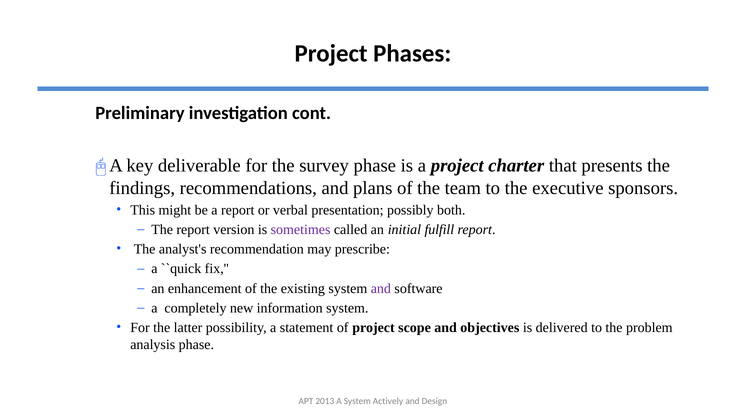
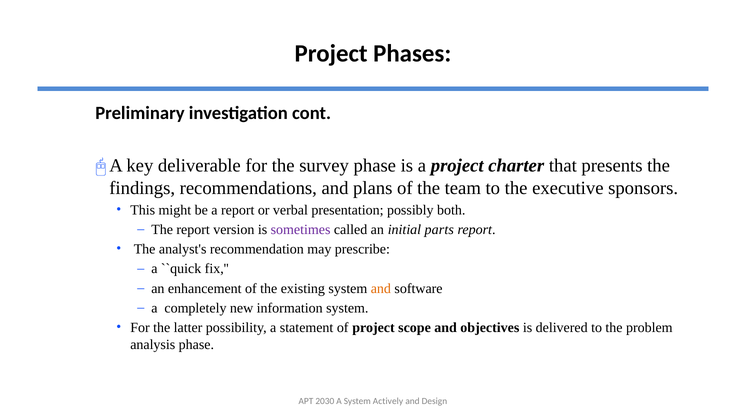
fulfill: fulfill -> parts
and at (381, 288) colour: purple -> orange
2013: 2013 -> 2030
